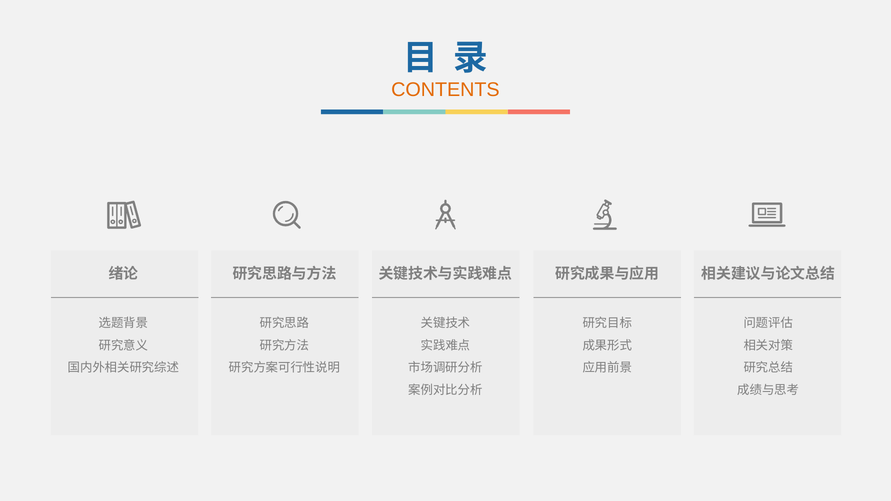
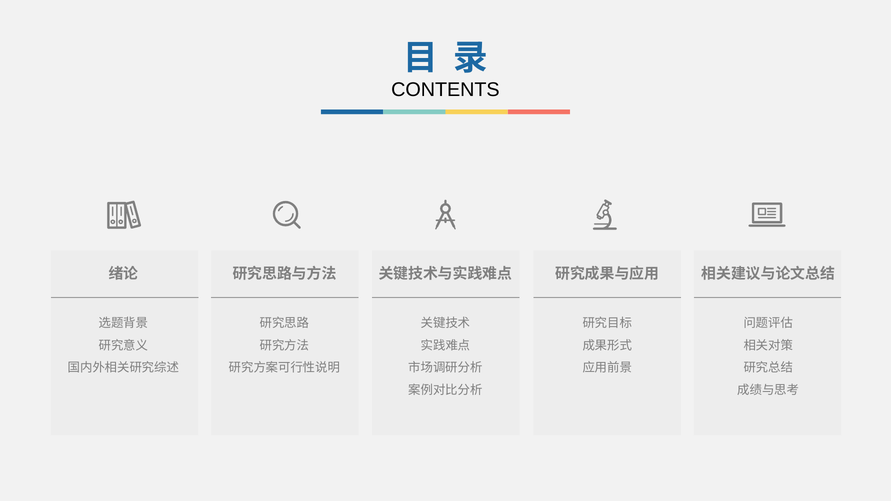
CONTENTS colour: orange -> black
